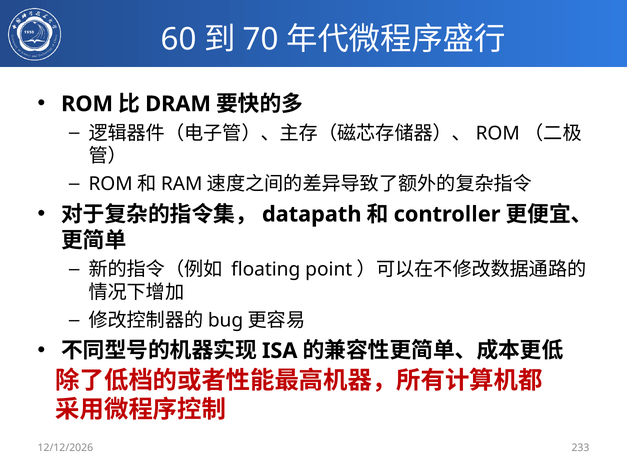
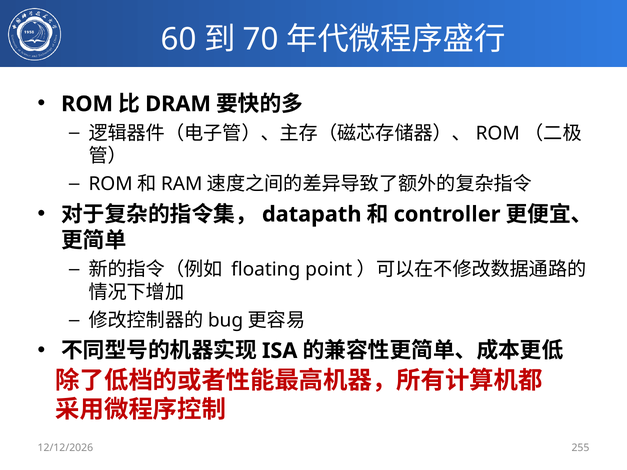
233: 233 -> 255
